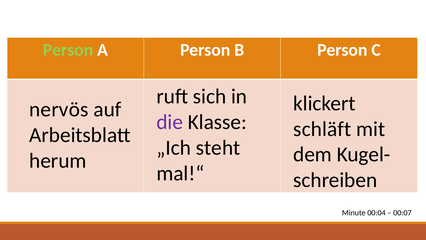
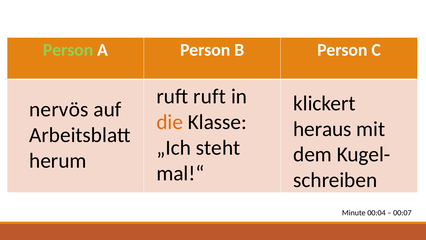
ruft sich: sich -> ruft
die colour: purple -> orange
schläft: schläft -> heraus
